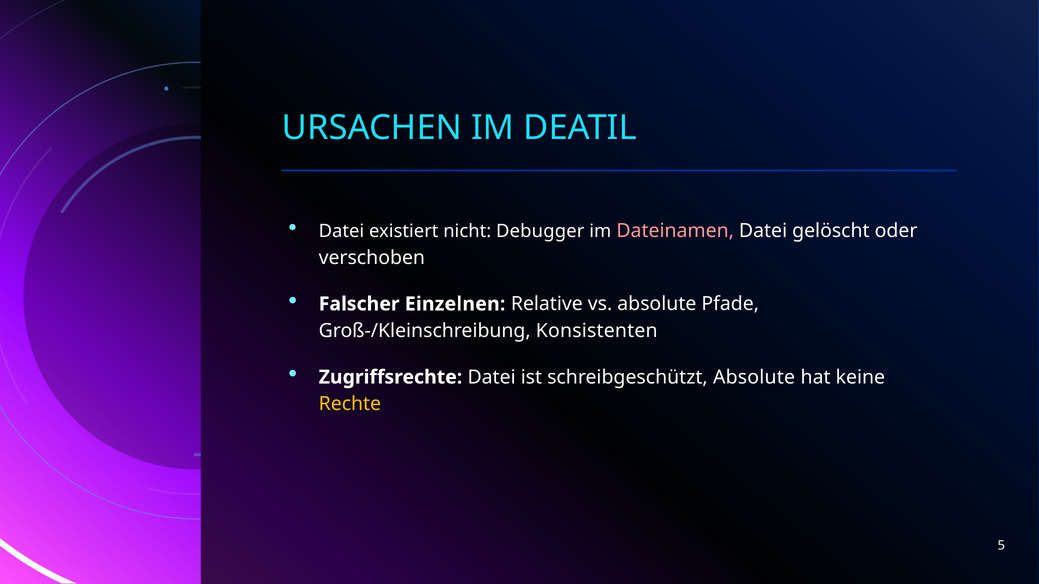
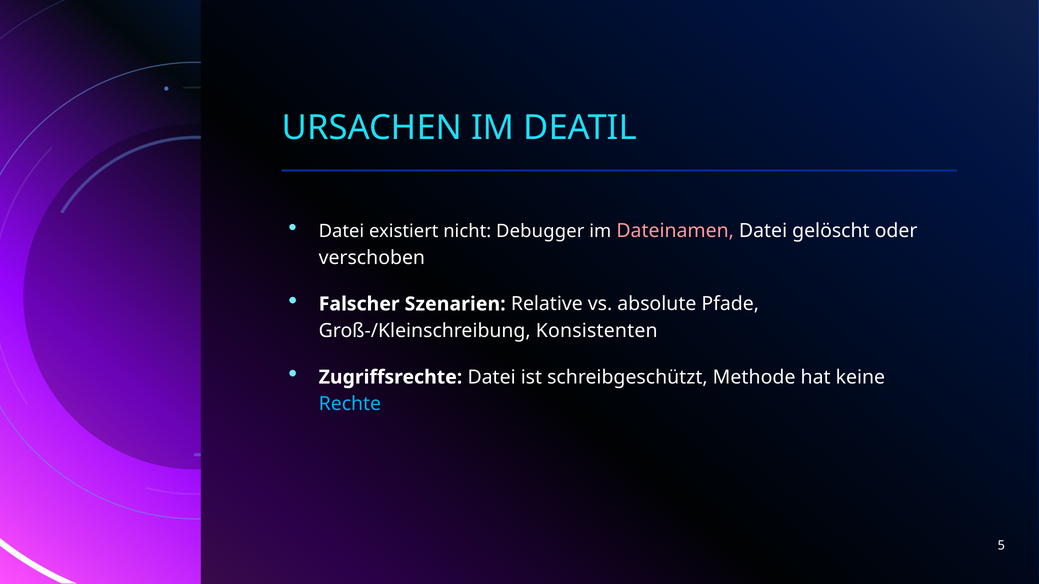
Einzelnen: Einzelnen -> Szenarien
schreibgeschützt Absolute: Absolute -> Methode
Rechte colour: yellow -> light blue
